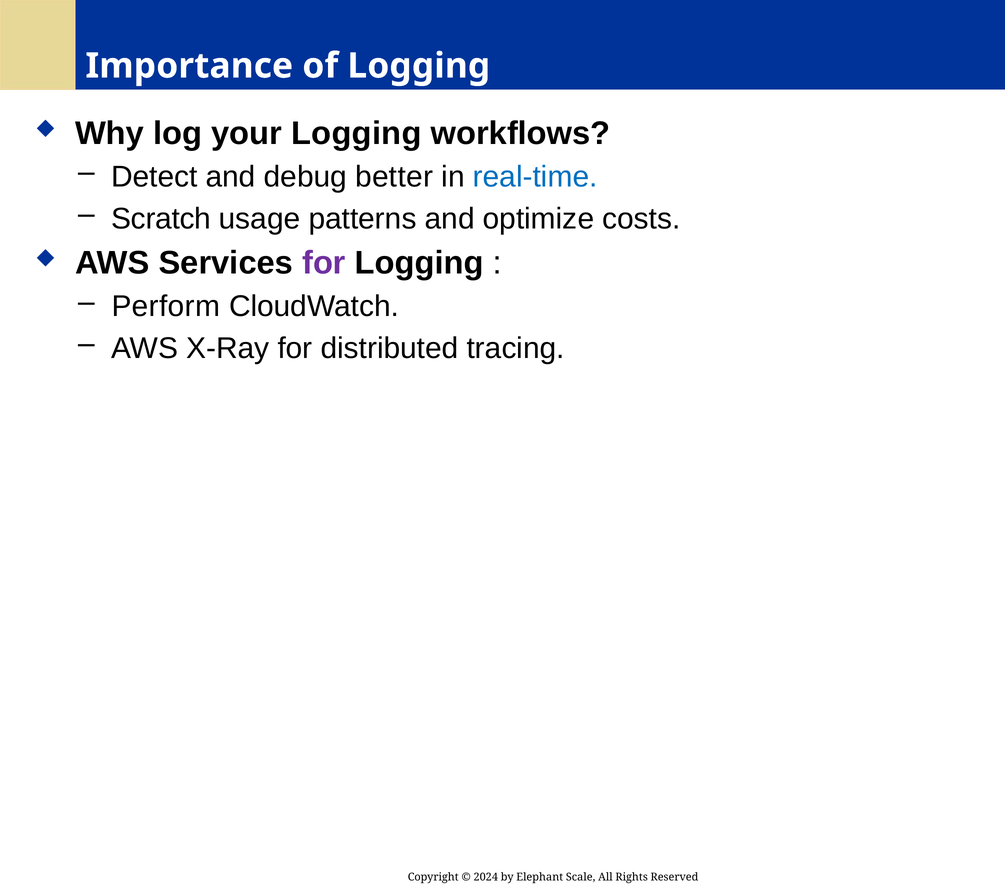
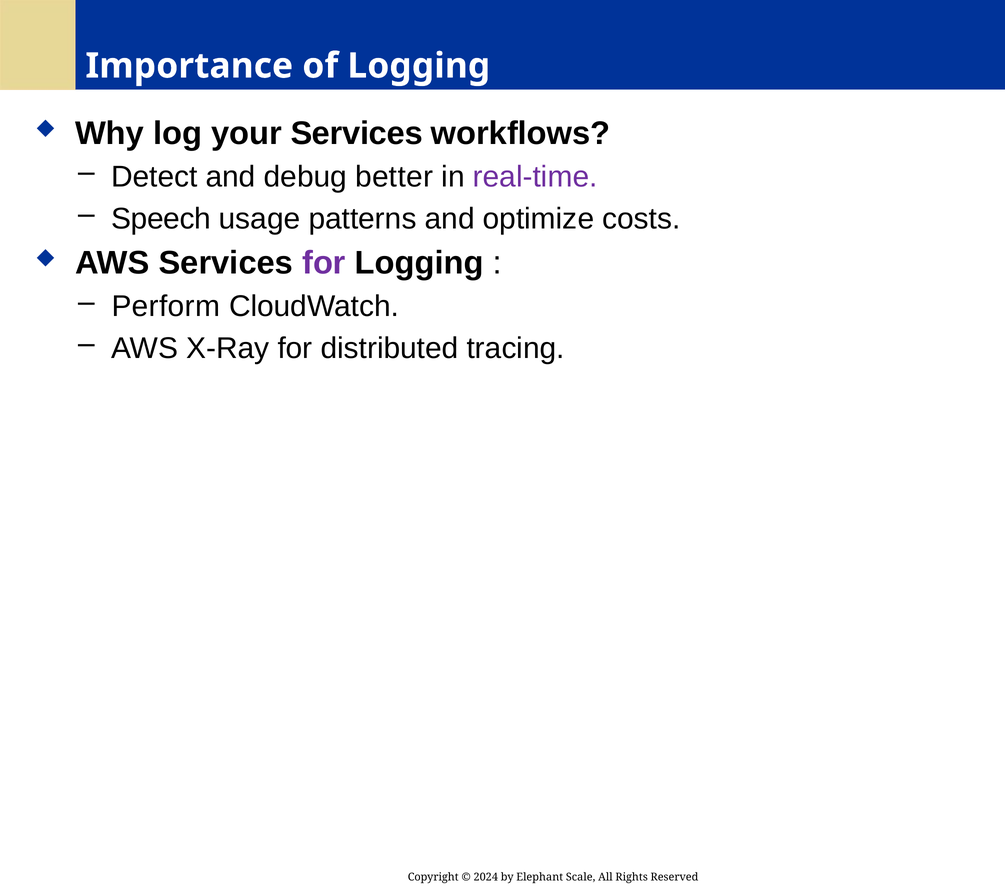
your Logging: Logging -> Services
real-time colour: blue -> purple
Scratch: Scratch -> Speech
